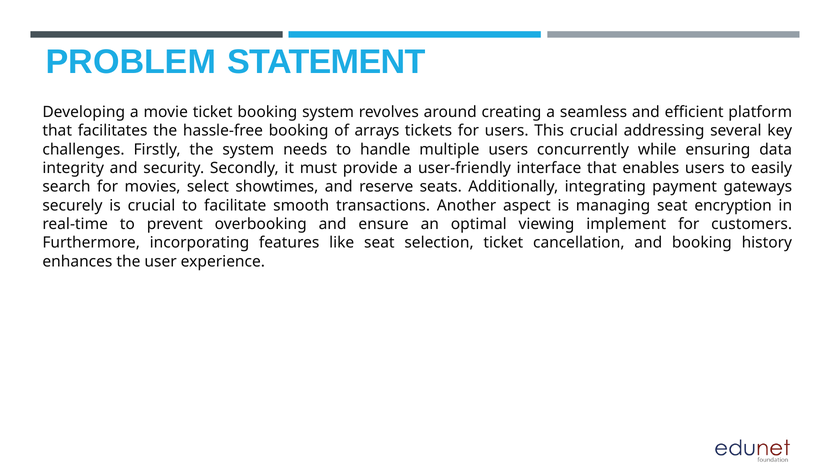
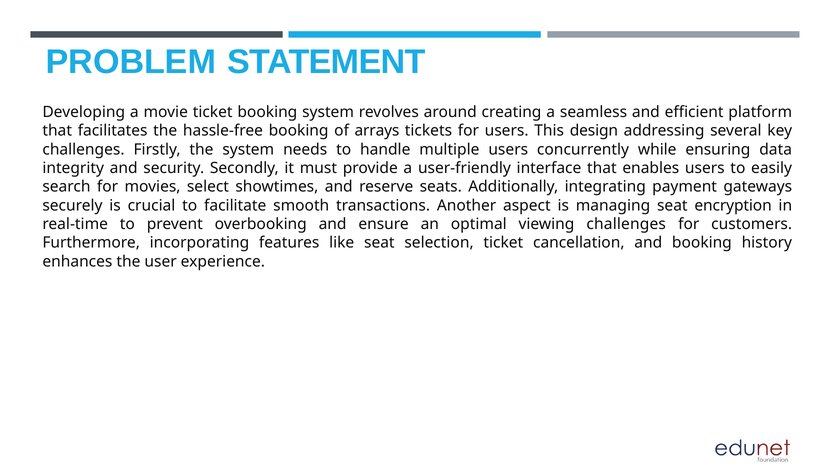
This crucial: crucial -> design
viewing implement: implement -> challenges
